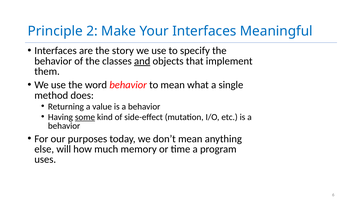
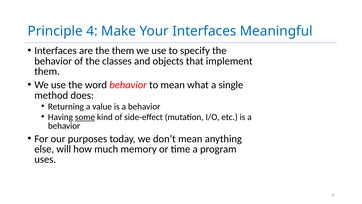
2: 2 -> 4
the story: story -> them
and underline: present -> none
